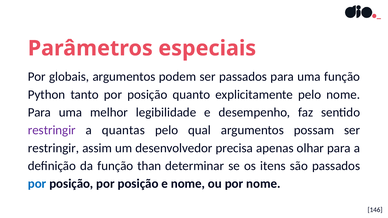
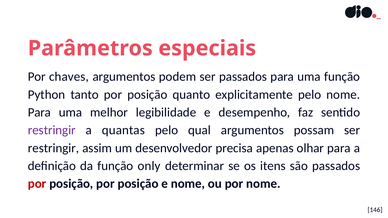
globais: globais -> chaves
than: than -> only
por at (37, 184) colour: blue -> red
